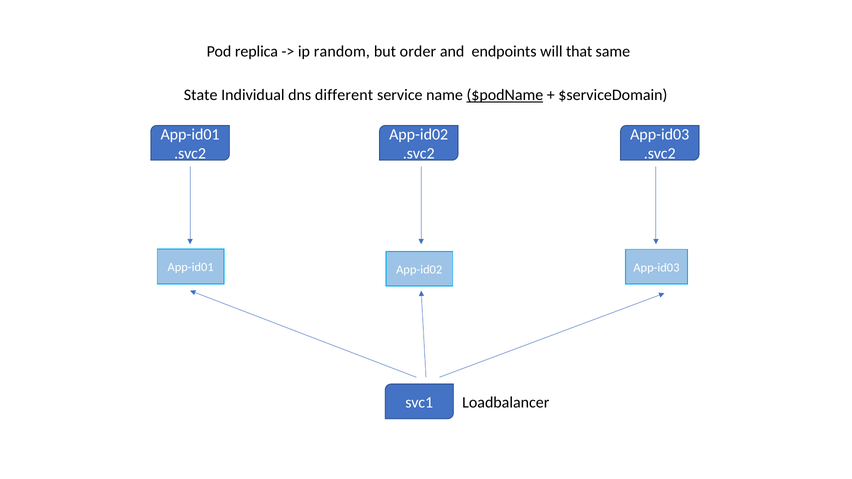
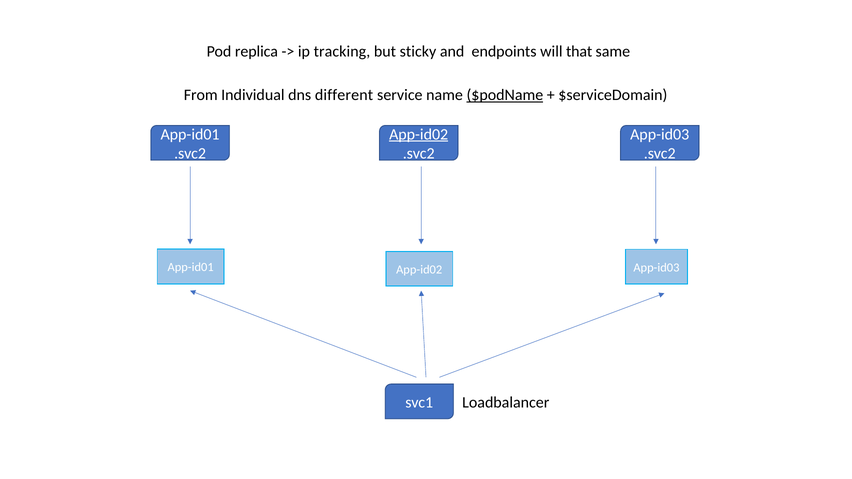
random: random -> tracking
order: order -> sticky
State: State -> From
App-id02 at (419, 134) underline: none -> present
